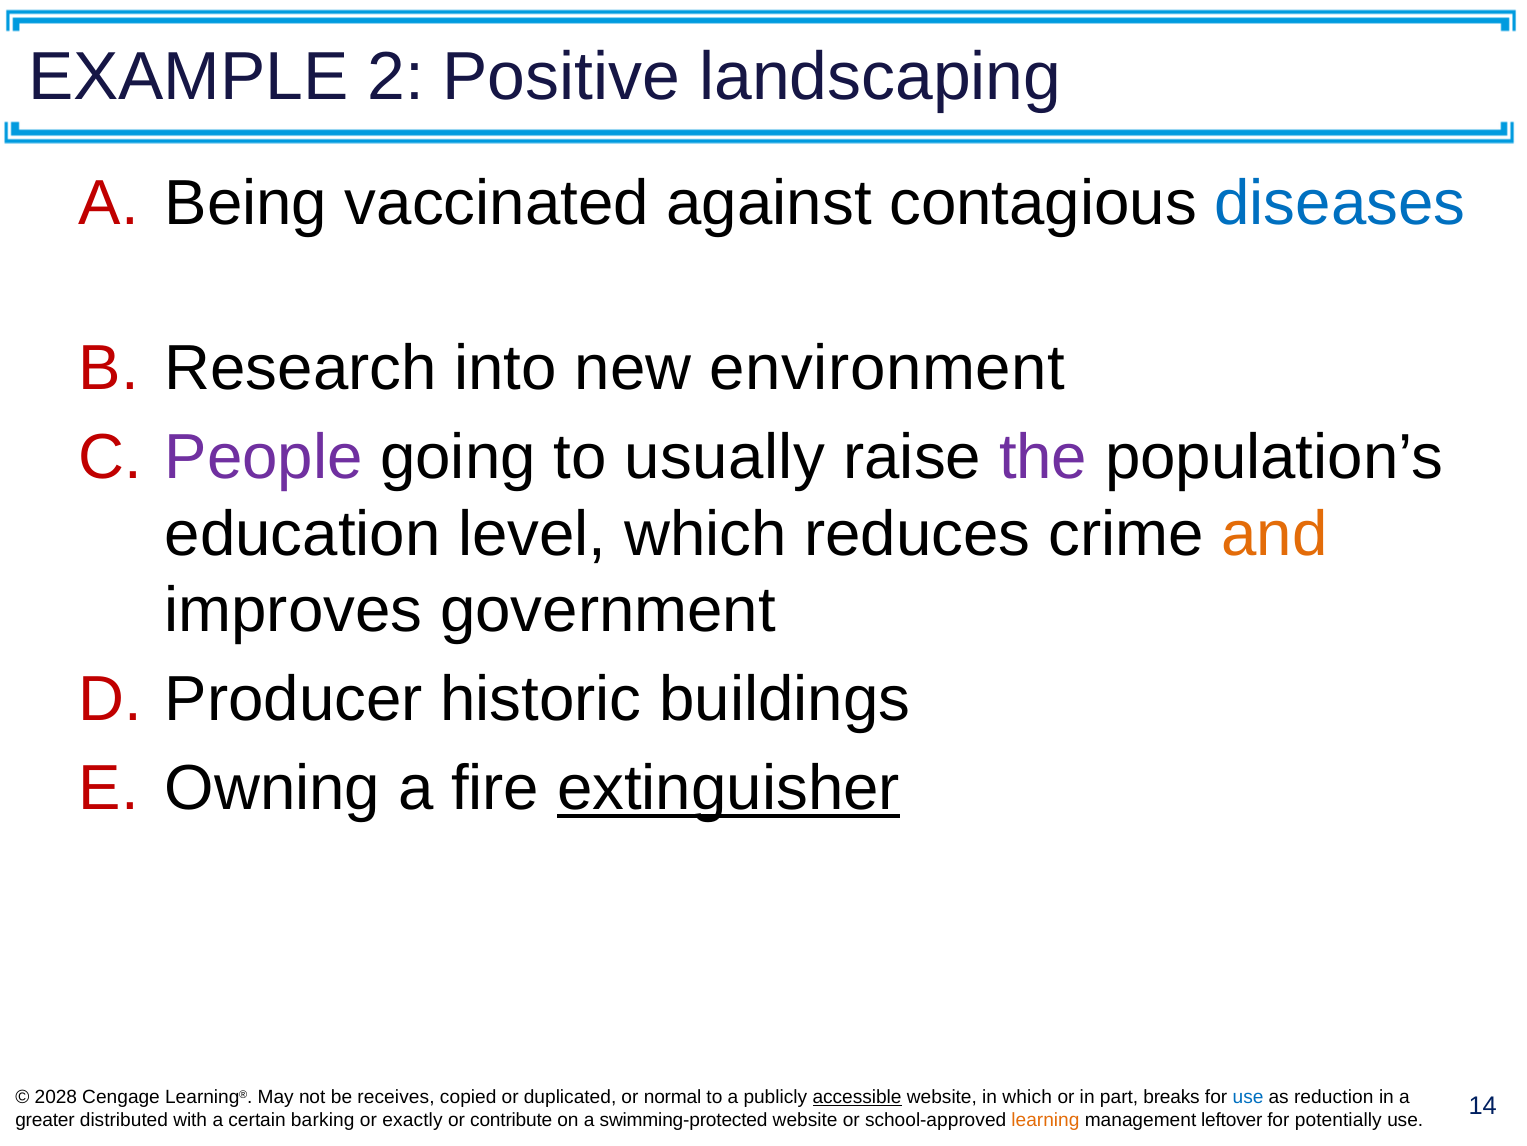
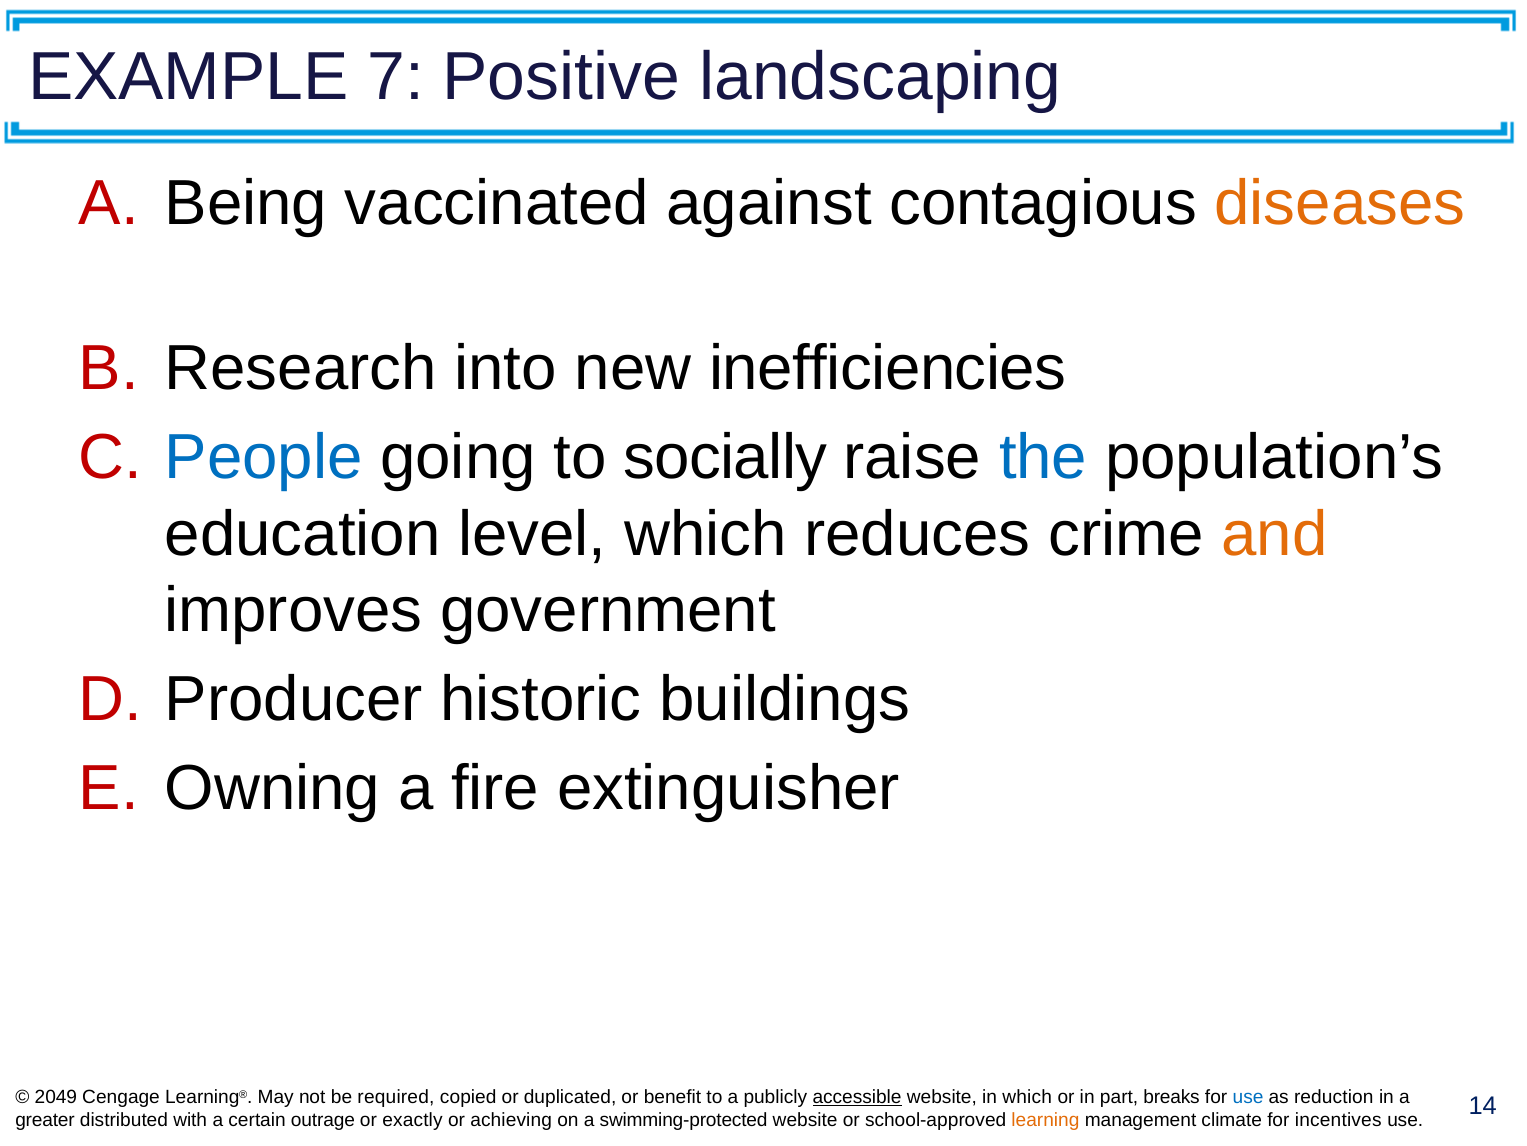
2: 2 -> 7
diseases colour: blue -> orange
environment: environment -> inefficiencies
People colour: purple -> blue
usually: usually -> socially
the colour: purple -> blue
extinguisher underline: present -> none
2028: 2028 -> 2049
receives: receives -> required
normal: normal -> benefit
barking: barking -> outrage
contribute: contribute -> achieving
leftover: leftover -> climate
potentially: potentially -> incentives
